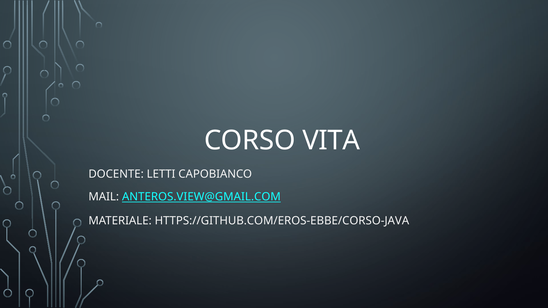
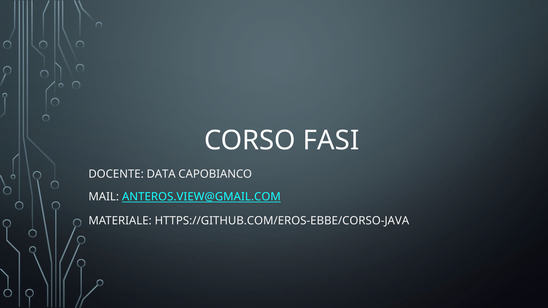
VITA: VITA -> FASI
LETTI: LETTI -> DATA
